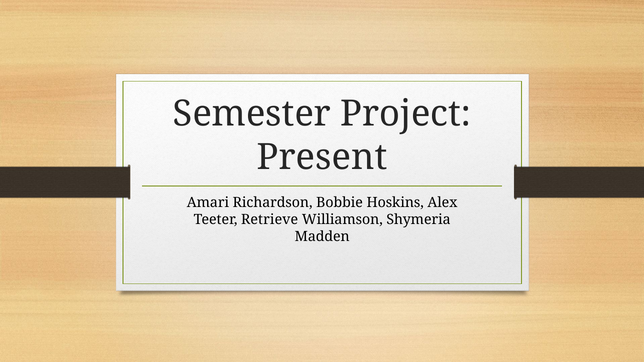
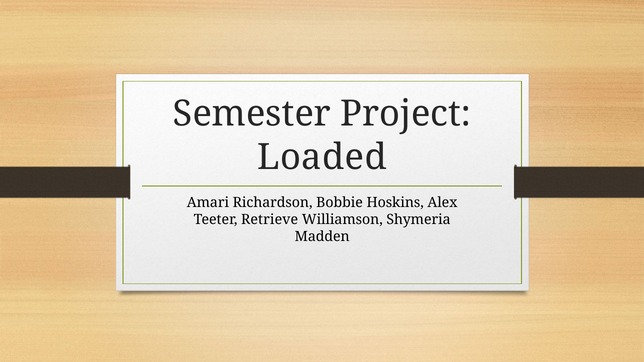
Present: Present -> Loaded
